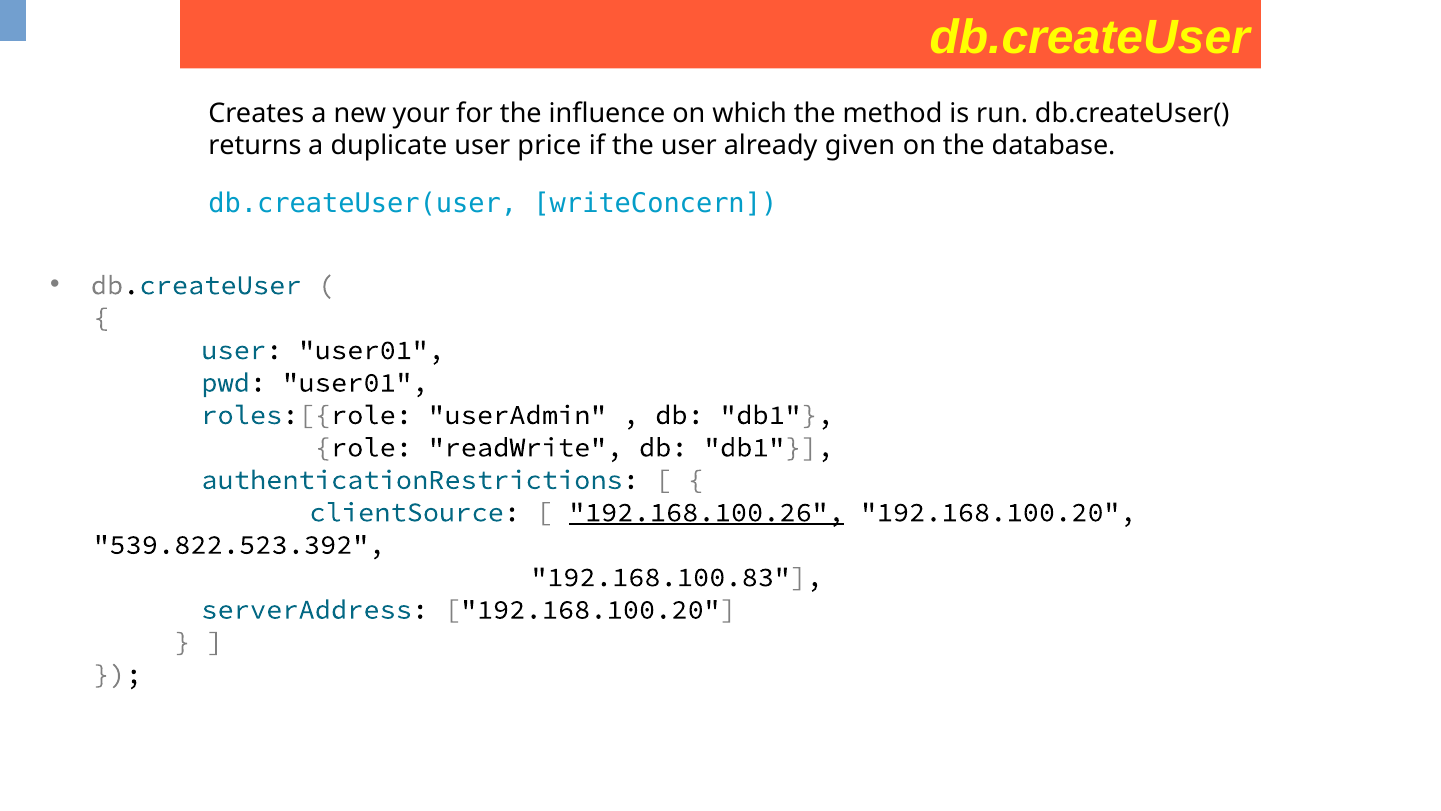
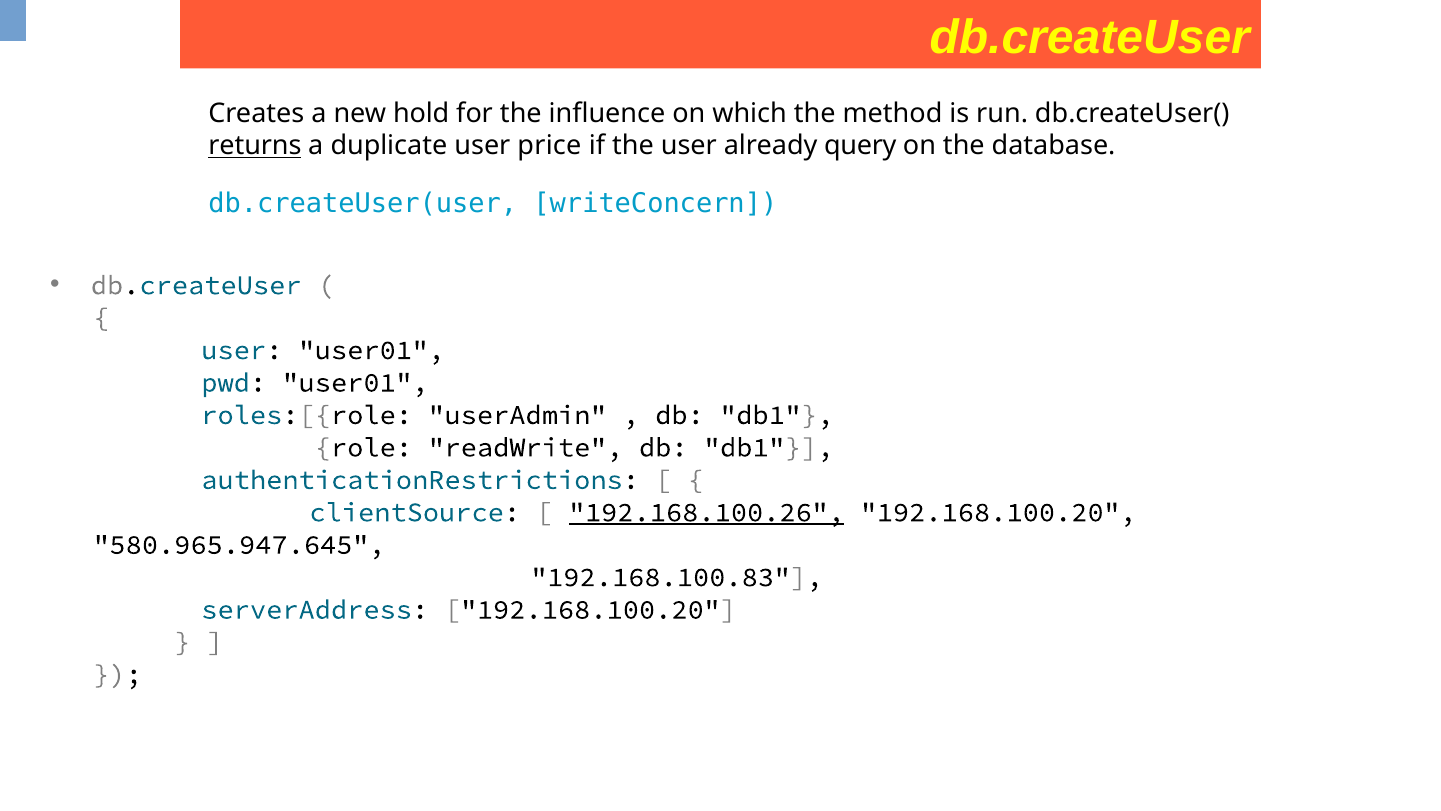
your: your -> hold
returns underline: none -> present
given: given -> query
539.822.523.392: 539.822.523.392 -> 580.965.947.645
